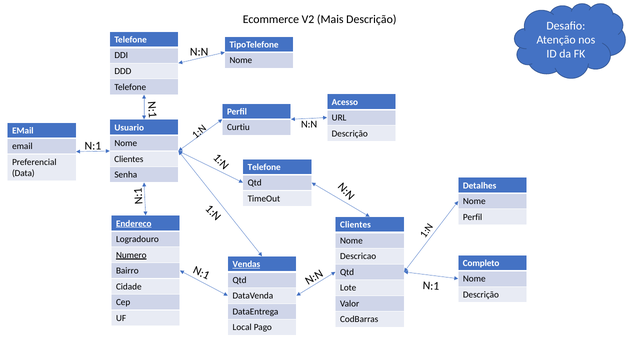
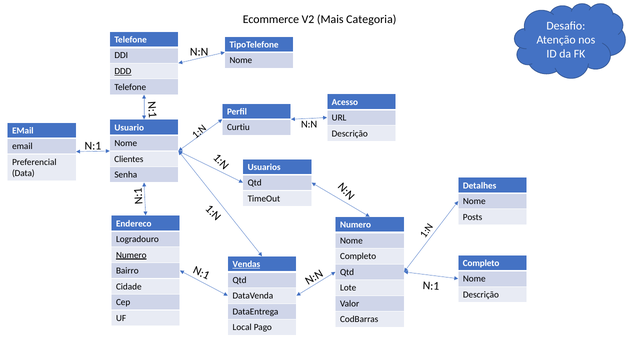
Mais Descrição: Descrição -> Categoria
DDD underline: none -> present
Telefone at (264, 167): Telefone -> Usuarios
Perfil at (473, 217): Perfil -> Posts
Endereco underline: present -> none
Clientes at (355, 225): Clientes -> Numero
Descricao at (358, 256): Descricao -> Completo
